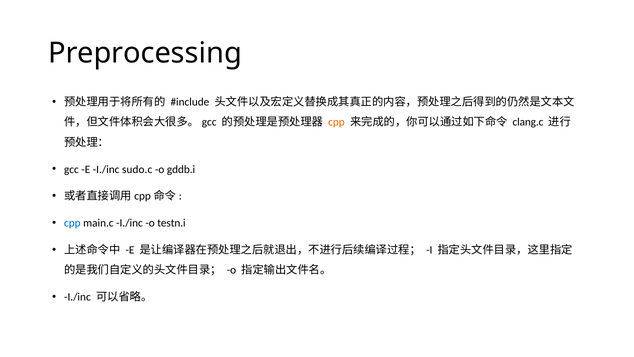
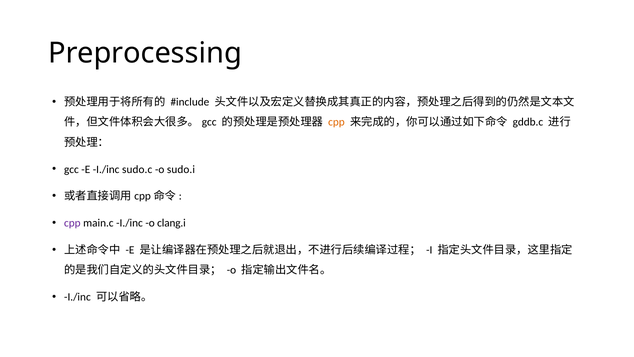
clang.c: clang.c -> gddb.c
gddb.i: gddb.i -> sudo.i
cpp at (72, 223) colour: blue -> purple
testn.i: testn.i -> clang.i
